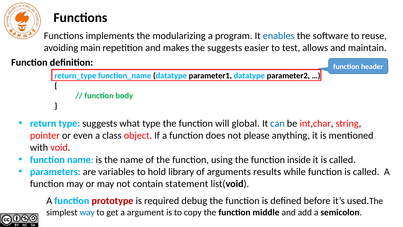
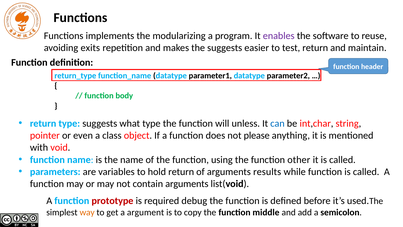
enables colour: blue -> purple
main: main -> exits
test allows: allows -> return
global: global -> unless
inside: inside -> other
hold library: library -> return
contain statement: statement -> arguments
way colour: blue -> orange
